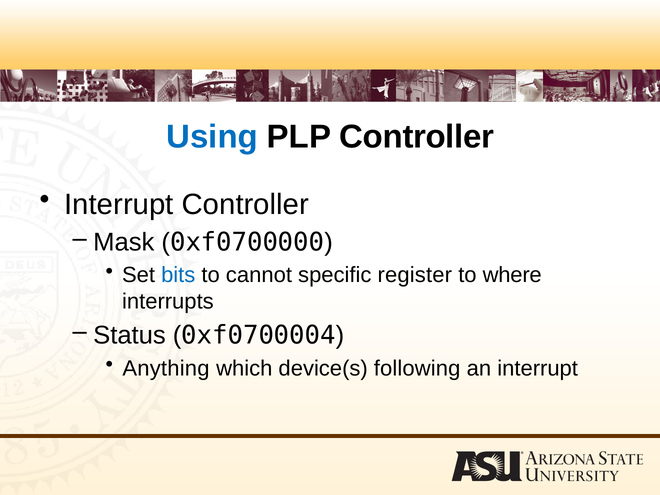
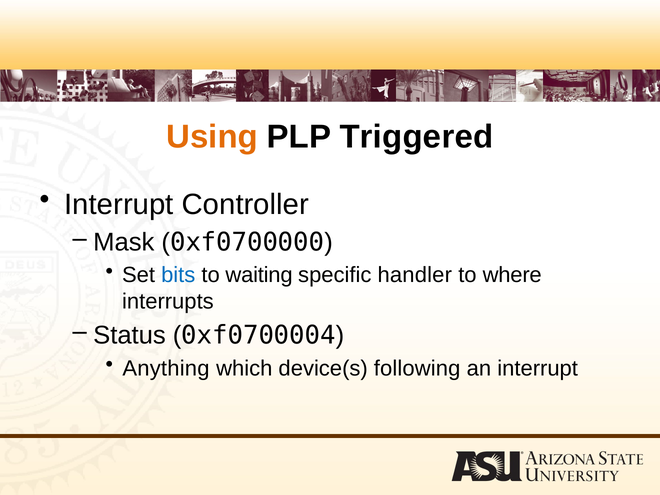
Using colour: blue -> orange
PLP Controller: Controller -> Triggered
cannot: cannot -> waiting
register: register -> handler
